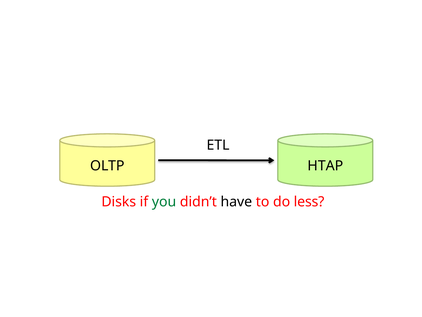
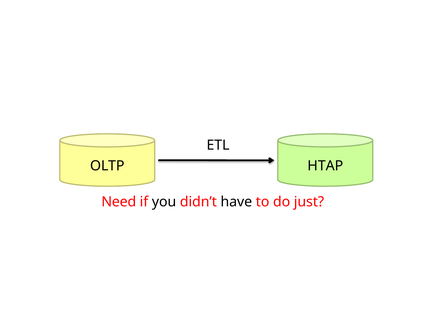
Disks: Disks -> Need
you colour: green -> black
less: less -> just
